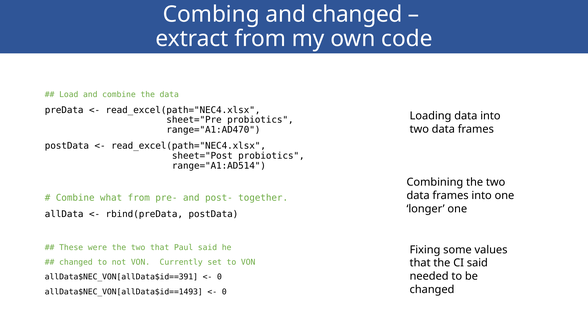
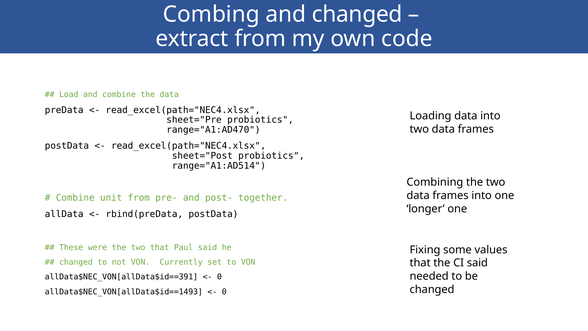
what: what -> unit
